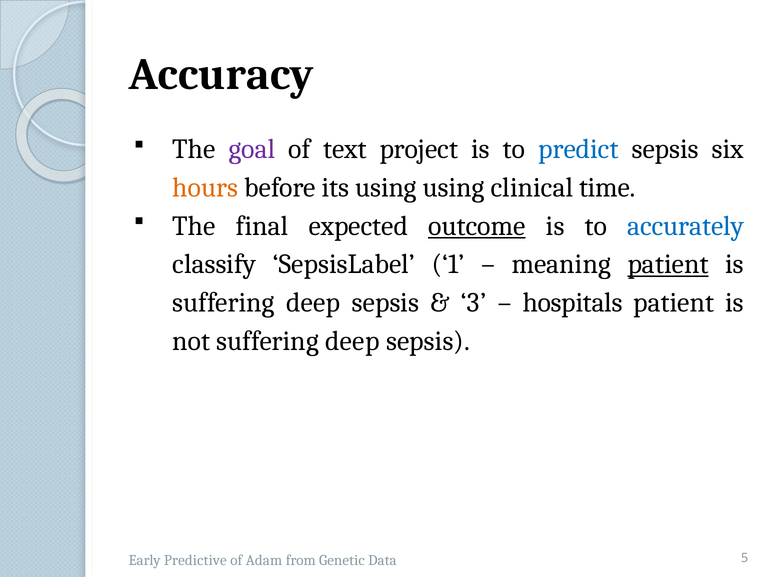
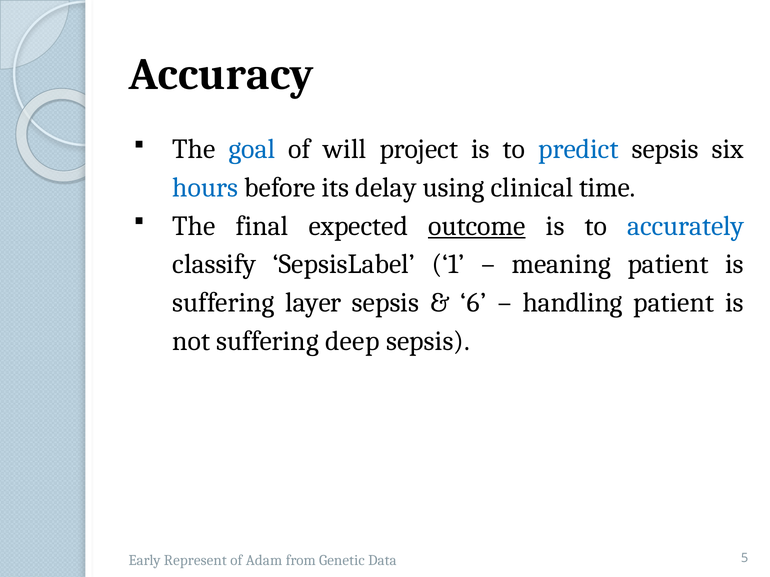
goal colour: purple -> blue
text: text -> will
hours colour: orange -> blue
its using: using -> delay
patient at (668, 264) underline: present -> none
deep at (313, 303): deep -> layer
3: 3 -> 6
hospitals: hospitals -> handling
Predictive: Predictive -> Represent
